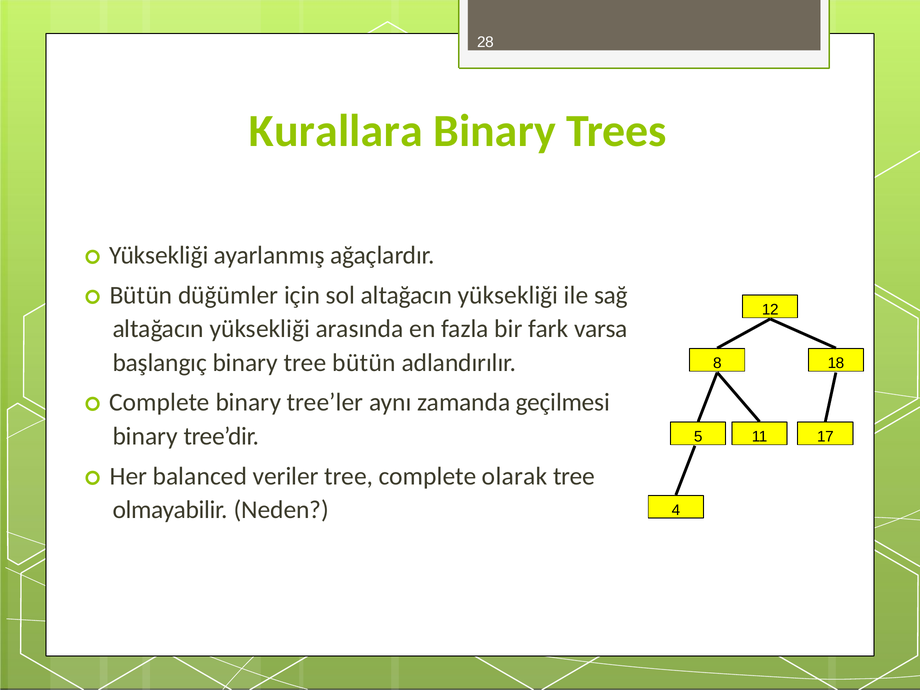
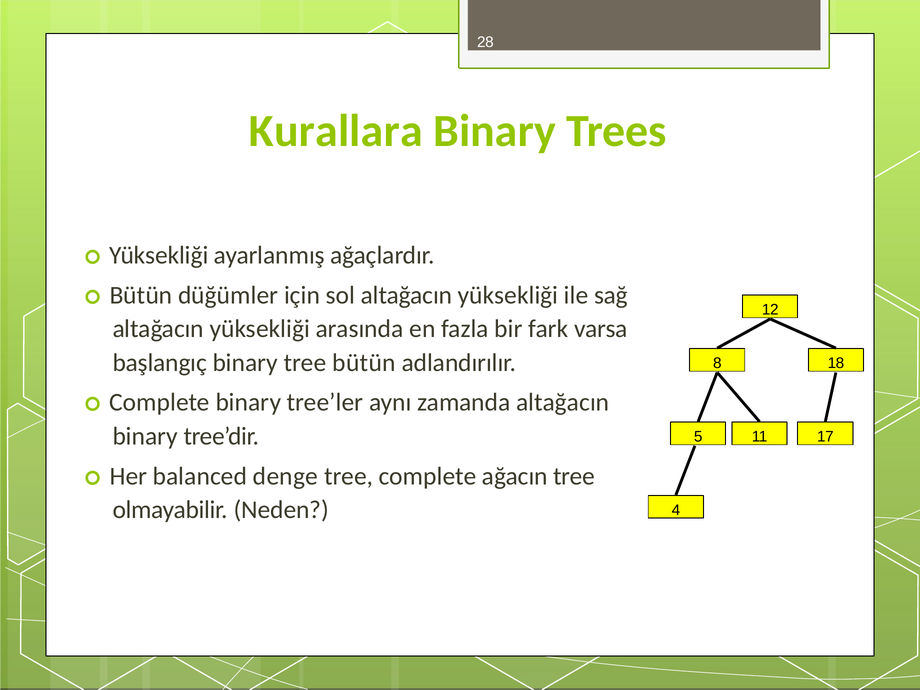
zamanda geçilmesi: geçilmesi -> altağacın
veriler: veriler -> denge
olarak: olarak -> ağacın
